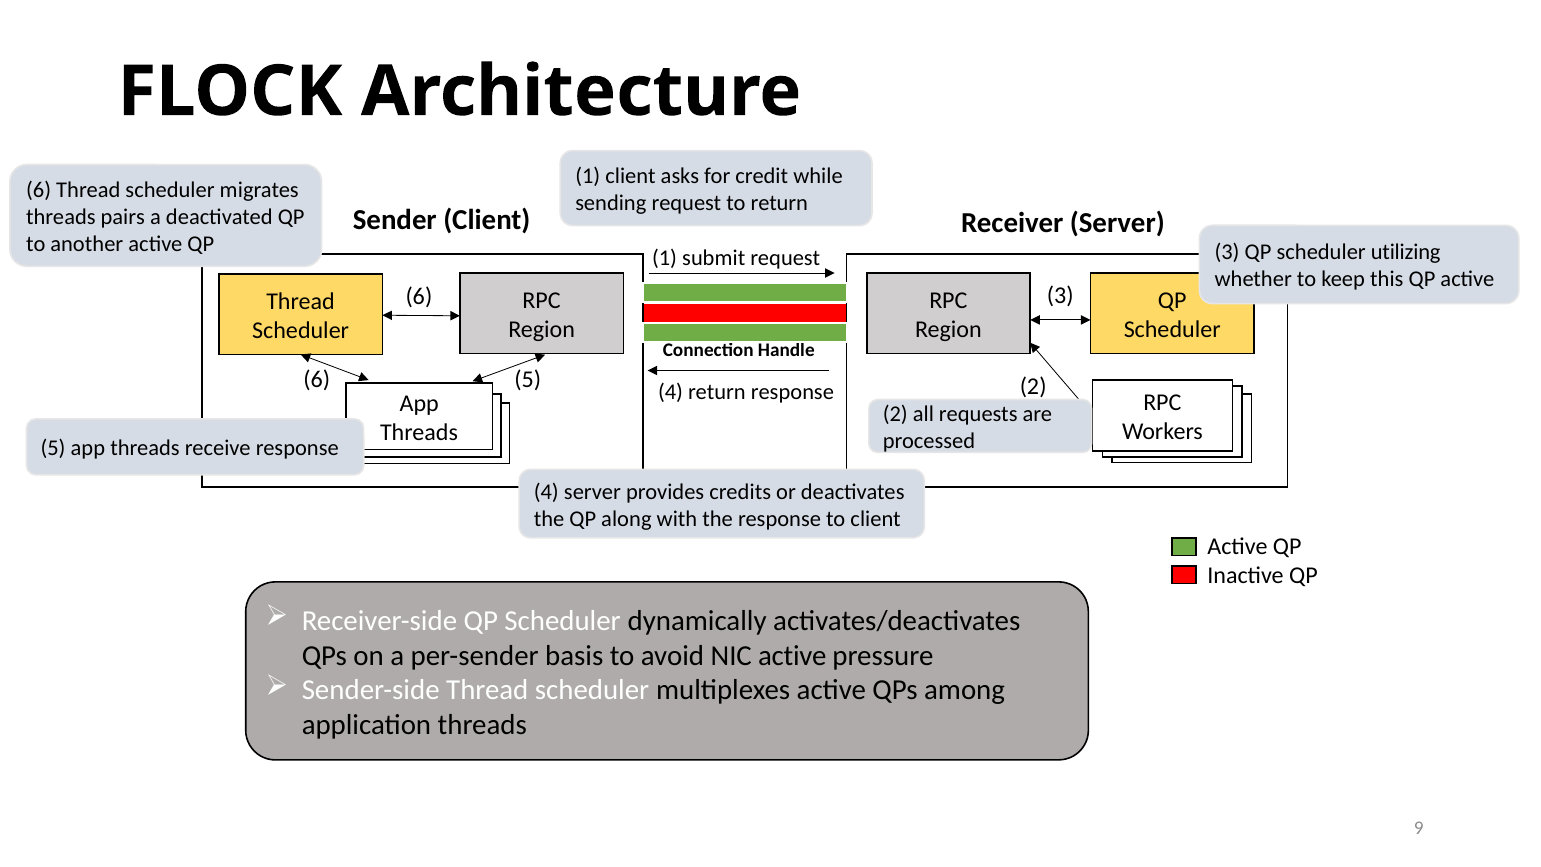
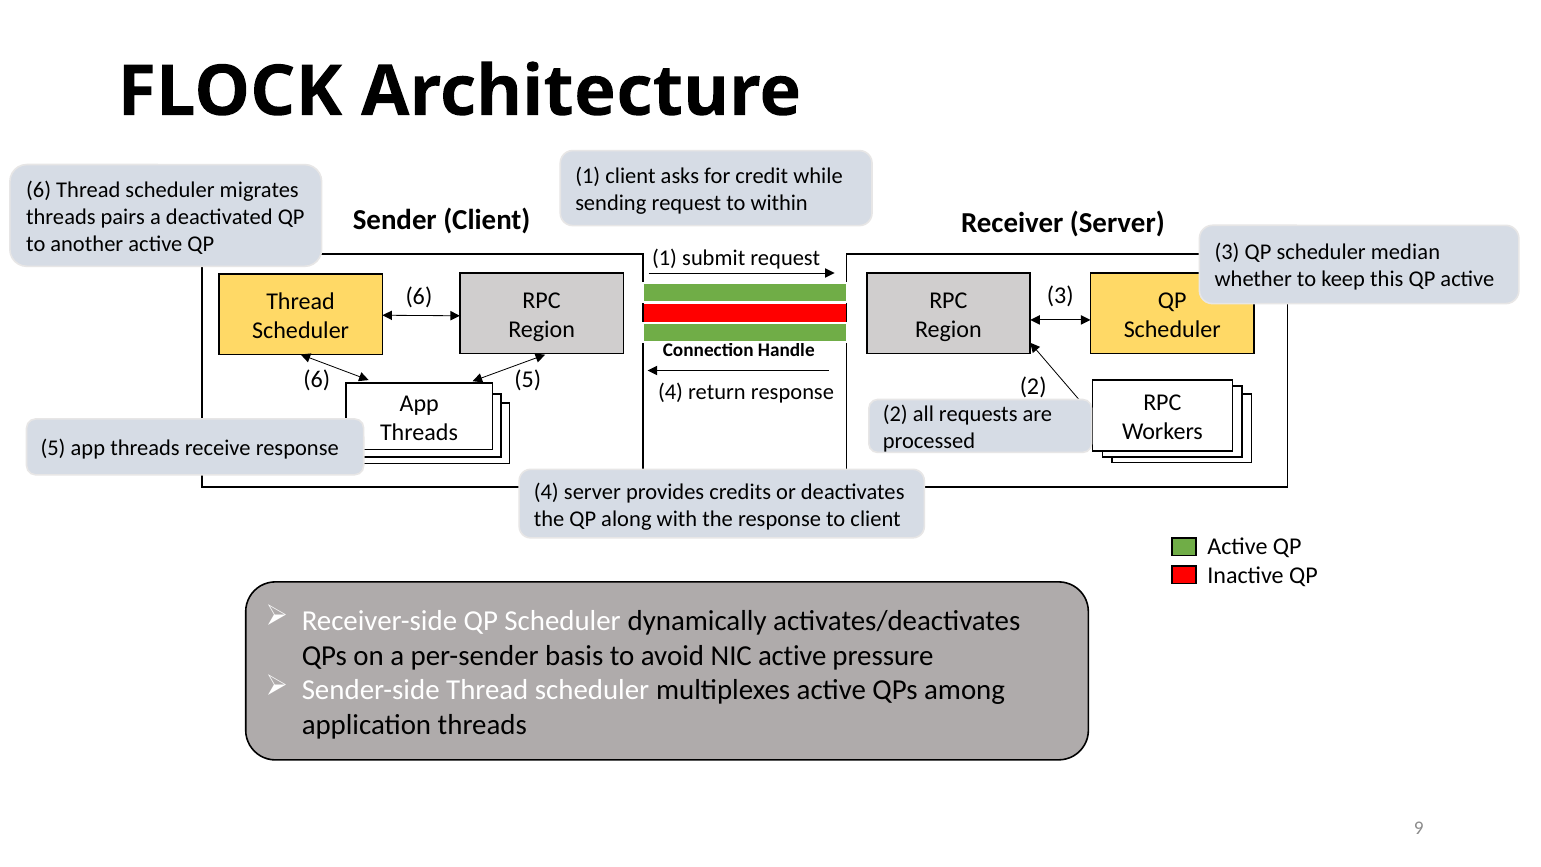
to return: return -> within
utilizing: utilizing -> median
